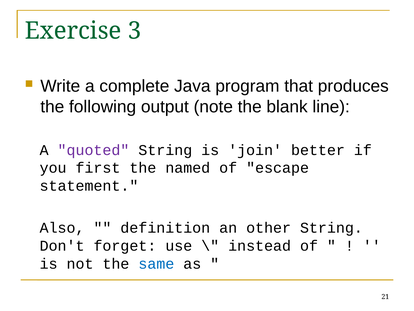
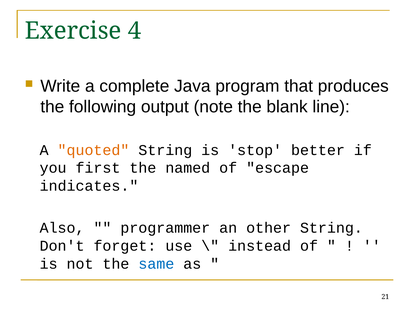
3: 3 -> 4
quoted colour: purple -> orange
join: join -> stop
statement: statement -> indicates
definition: definition -> programmer
